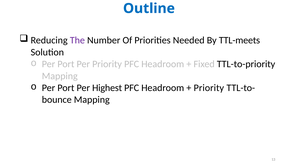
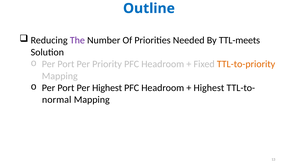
TTL-to-priority colour: black -> orange
Priority at (209, 88): Priority -> Highest
bounce: bounce -> normal
